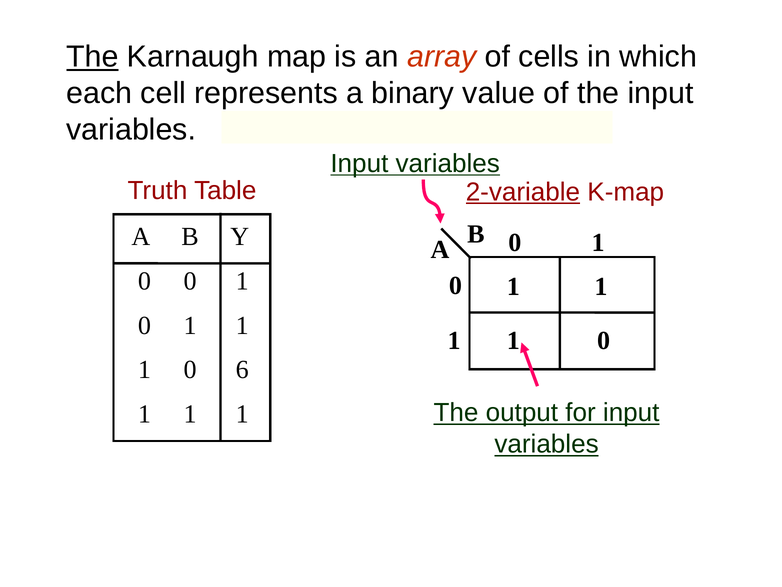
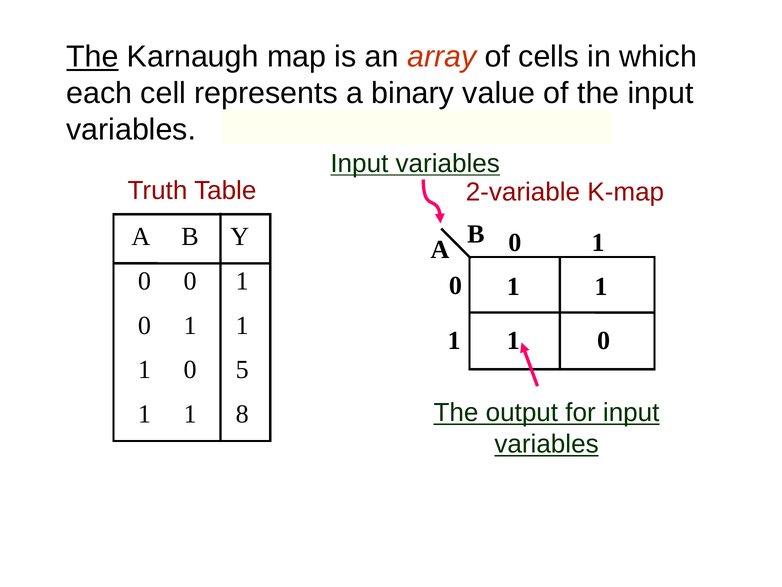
2-variable underline: present -> none
6: 6 -> 5
1 at (242, 414): 1 -> 8
